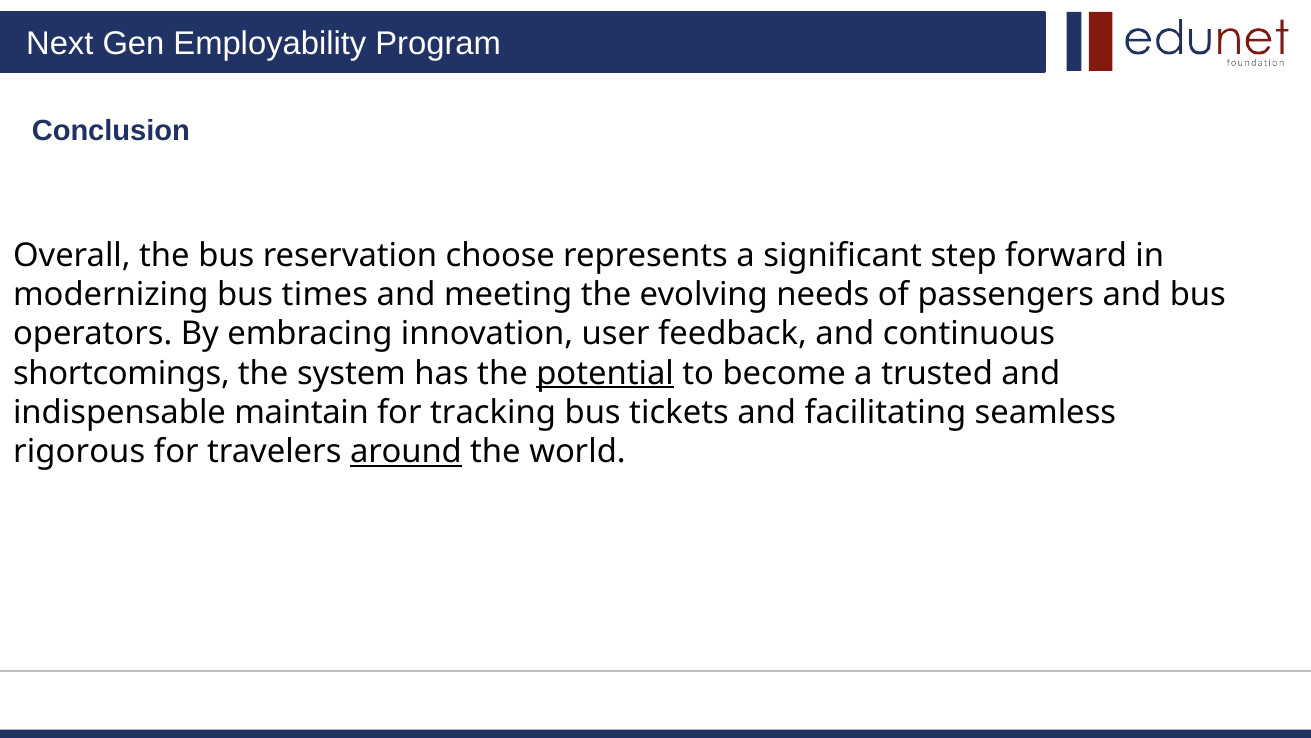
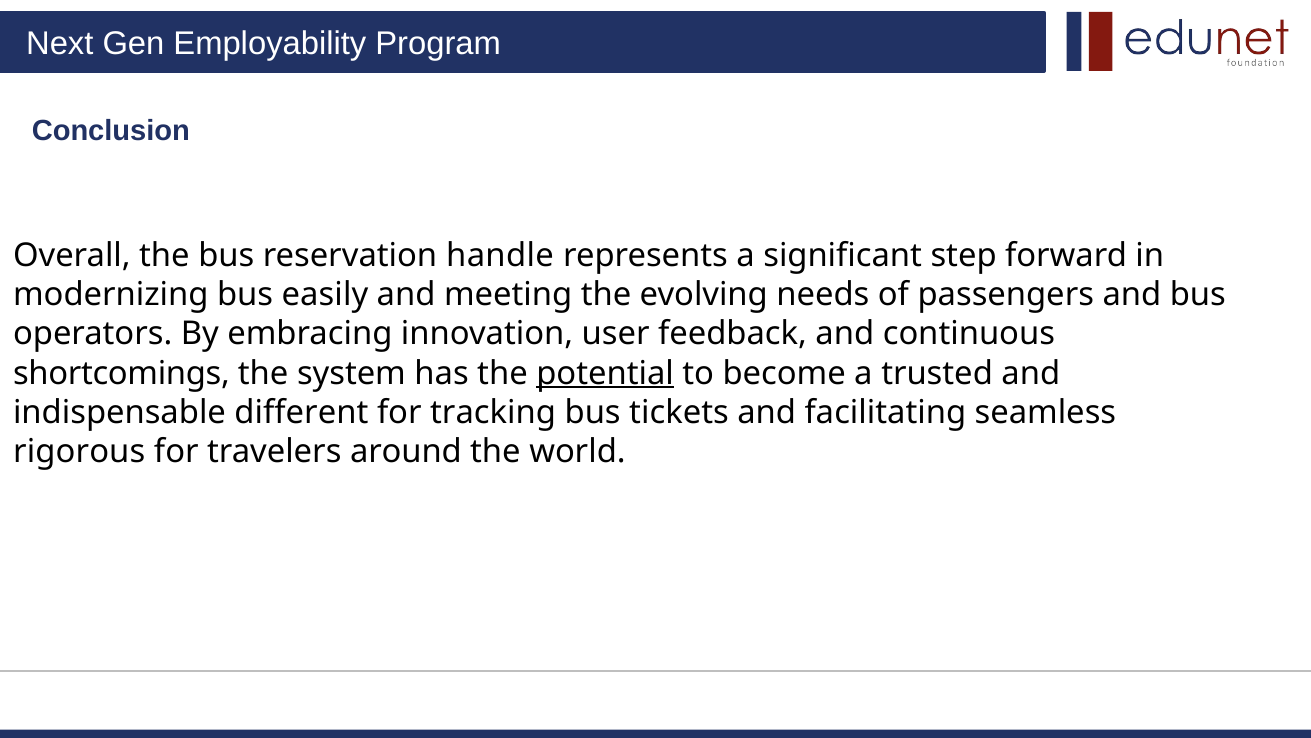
choose: choose -> handle
times: times -> easily
maintain: maintain -> different
around underline: present -> none
